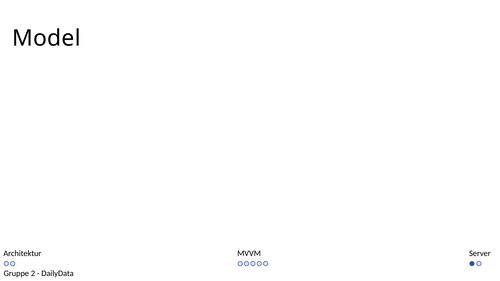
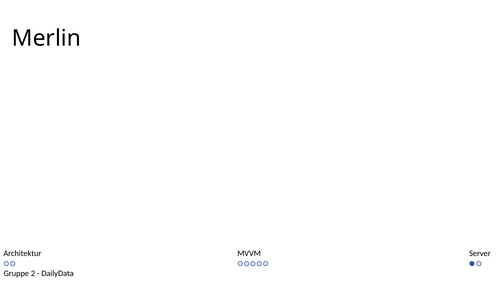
Model: Model -> Merlin
